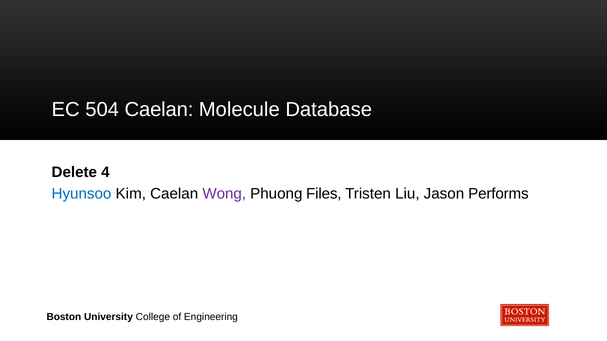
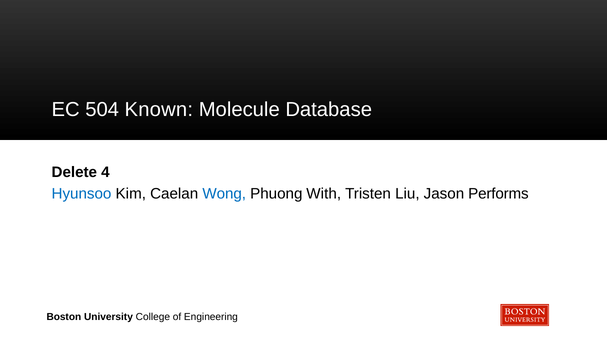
504 Caelan: Caelan -> Known
Wong colour: purple -> blue
Files: Files -> With
